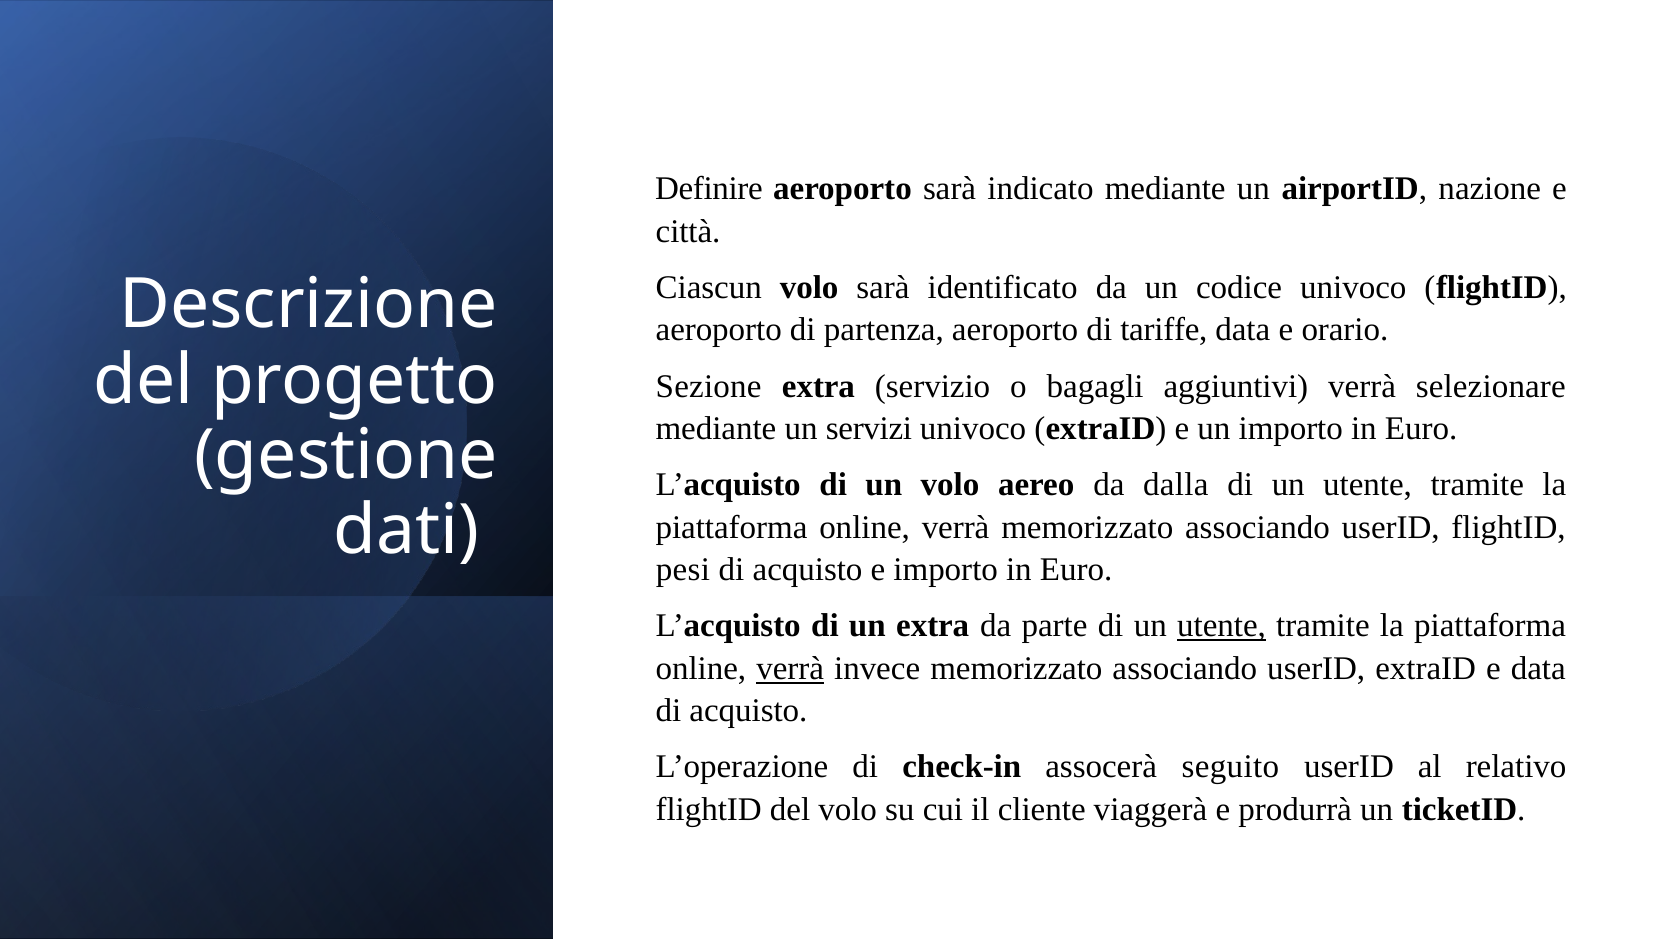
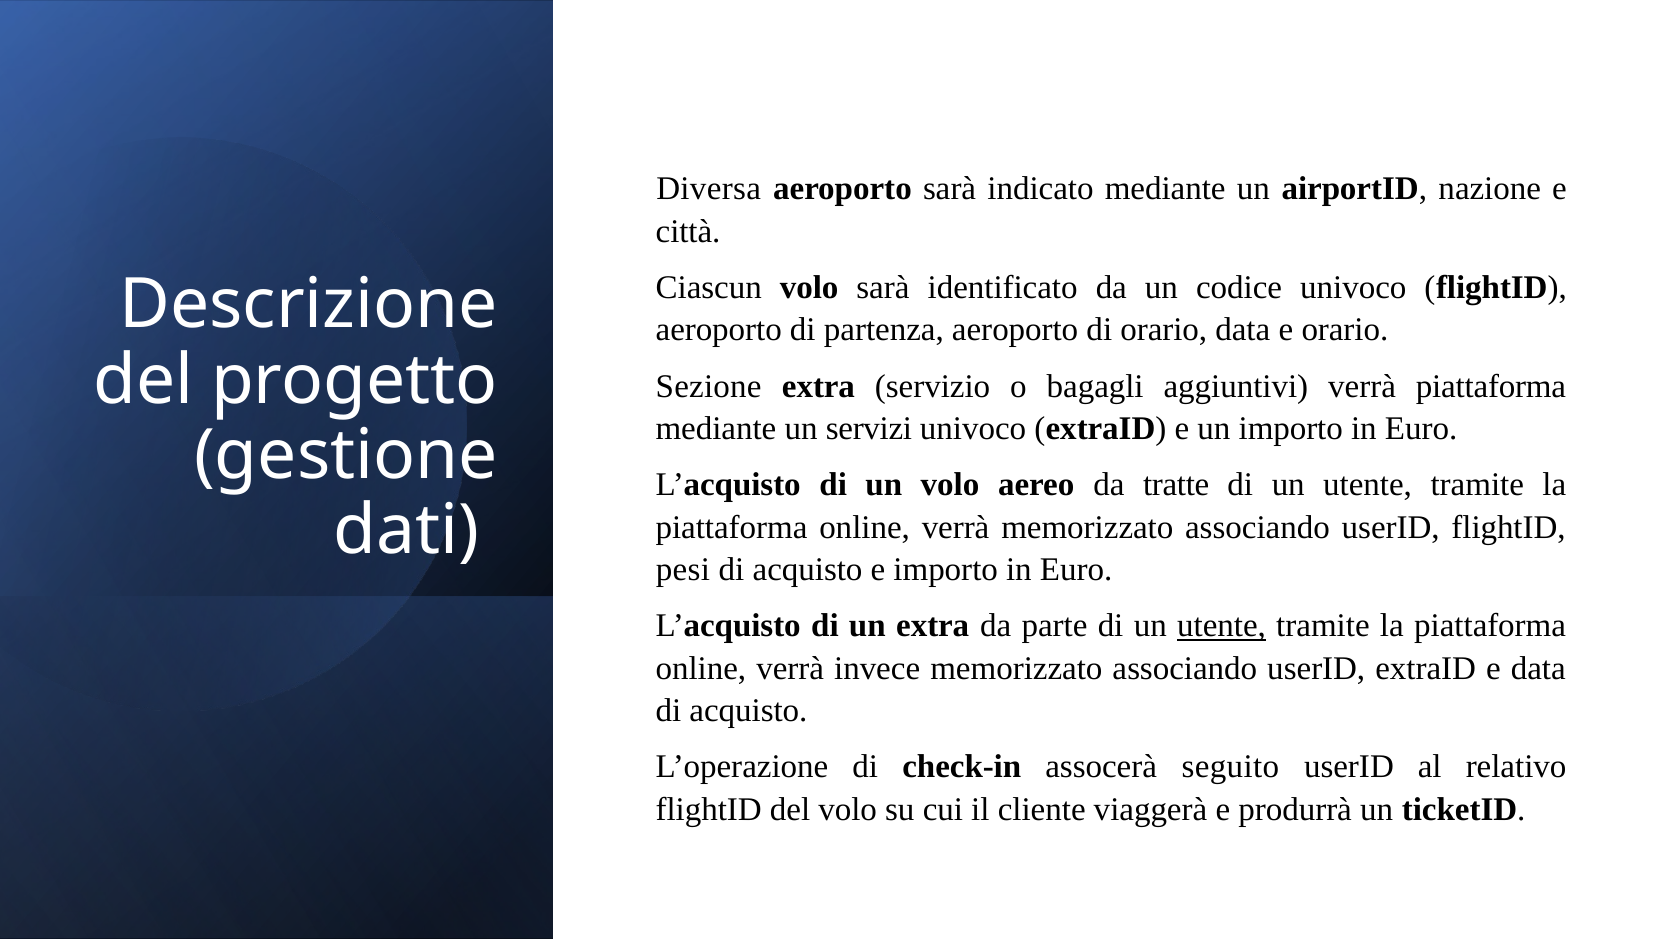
Definire: Definire -> Diversa
di tariffe: tariffe -> orario
verrà selezionare: selezionare -> piattaforma
dalla: dalla -> tratte
verrà at (790, 669) underline: present -> none
